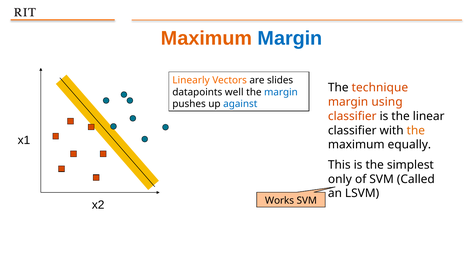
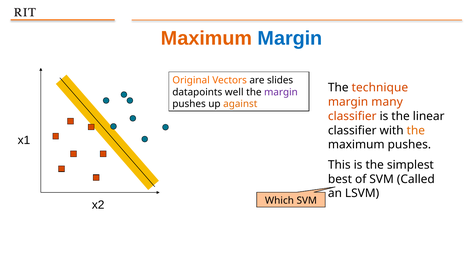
Linearly: Linearly -> Original
margin at (281, 92) colour: blue -> purple
using: using -> many
against colour: blue -> orange
maximum equally: equally -> pushes
only: only -> best
Works: Works -> Which
